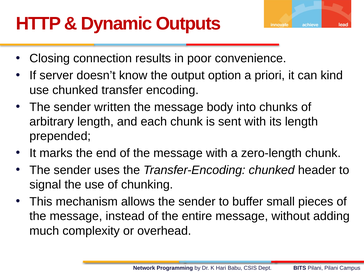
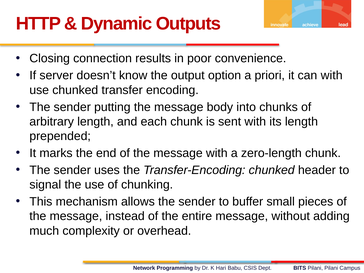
can kind: kind -> with
written: written -> putting
